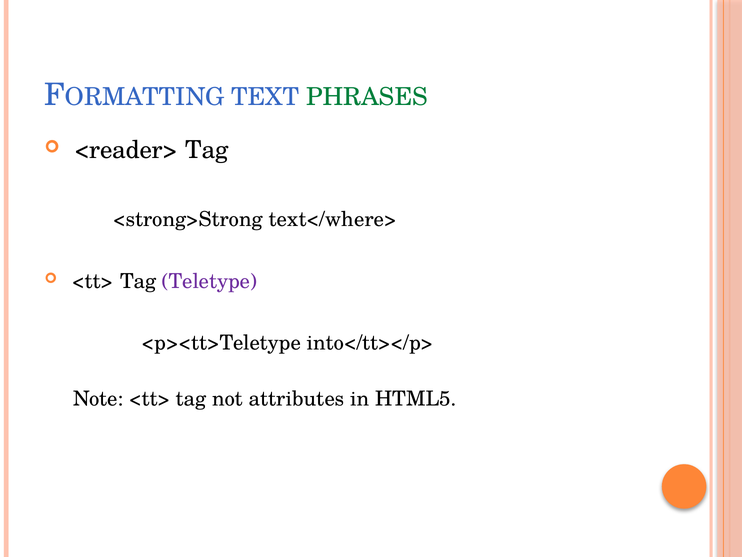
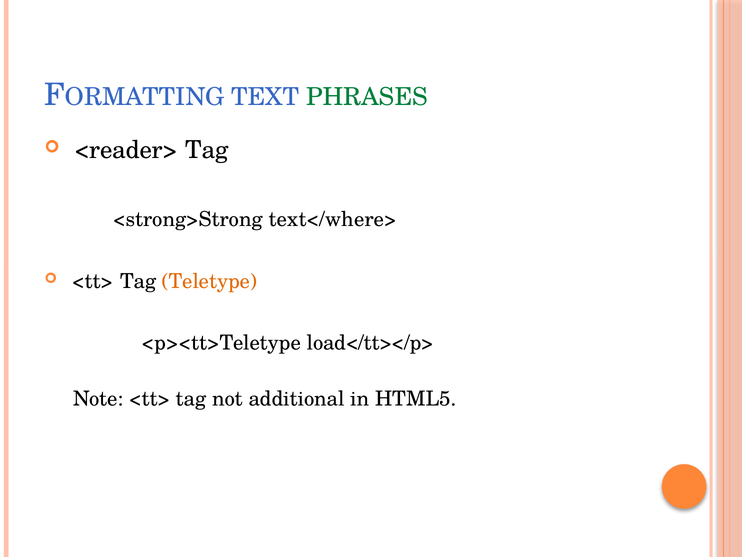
Teletype colour: purple -> orange
into</tt></p>: into</tt></p> -> load</tt></p>
attributes: attributes -> additional
